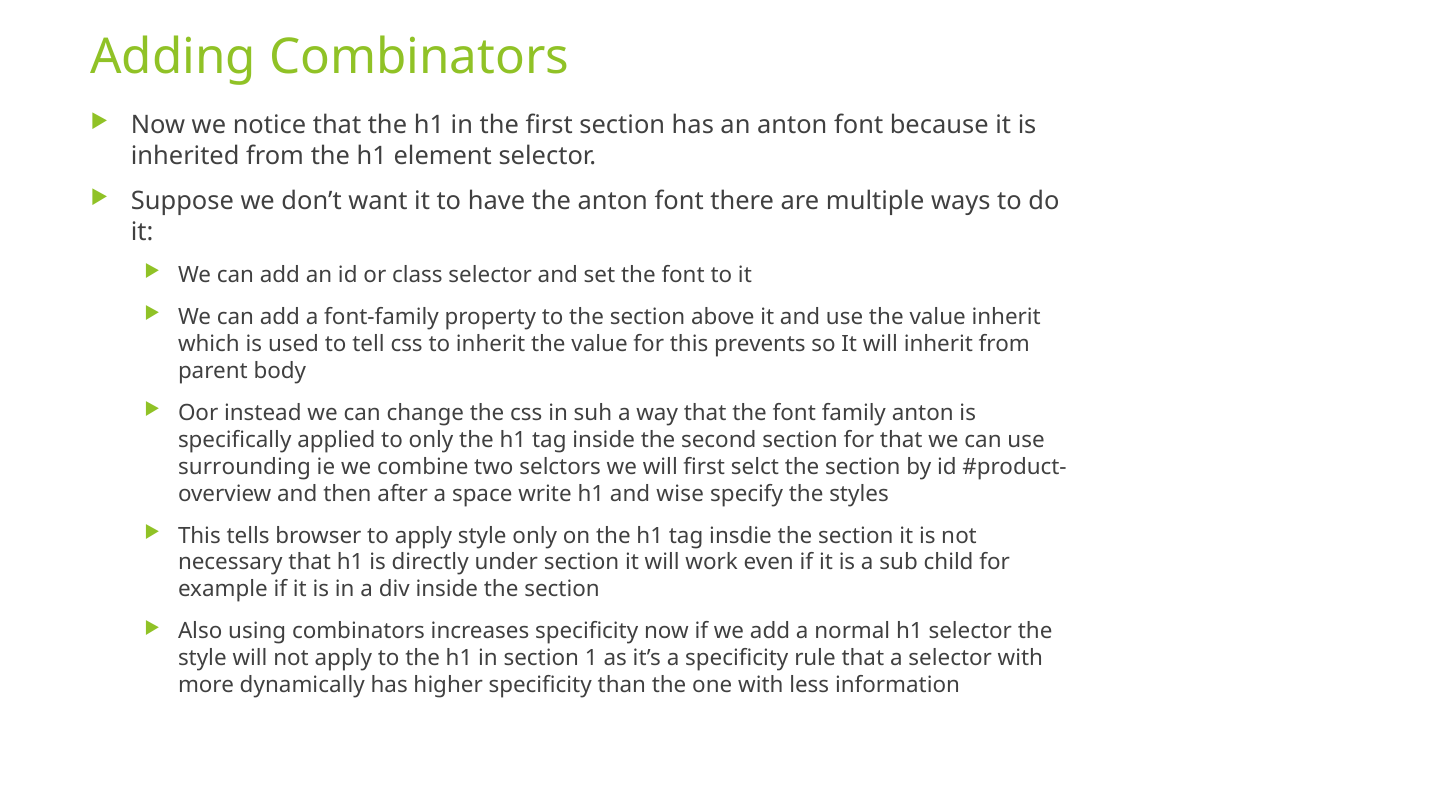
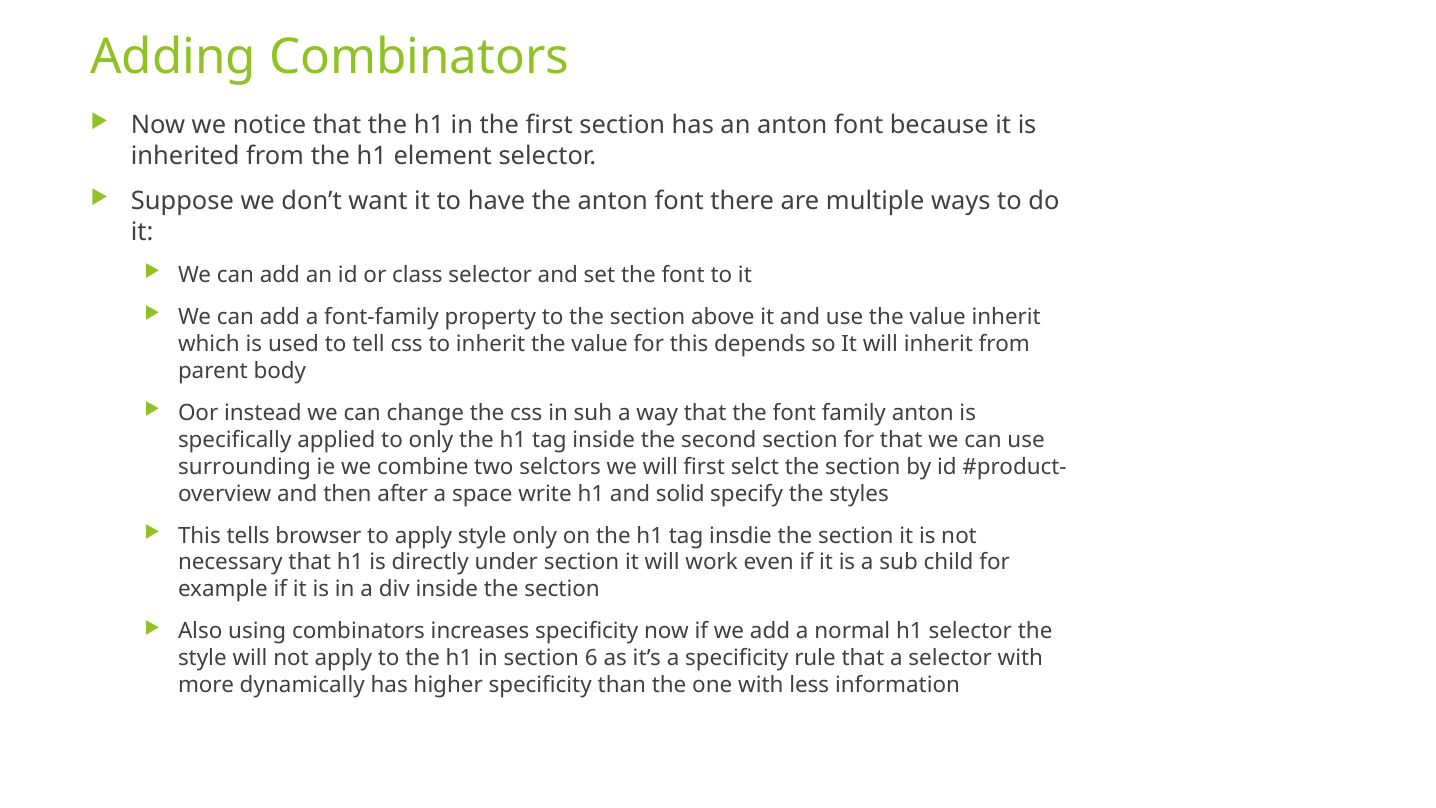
prevents: prevents -> depends
wise: wise -> solid
1: 1 -> 6
